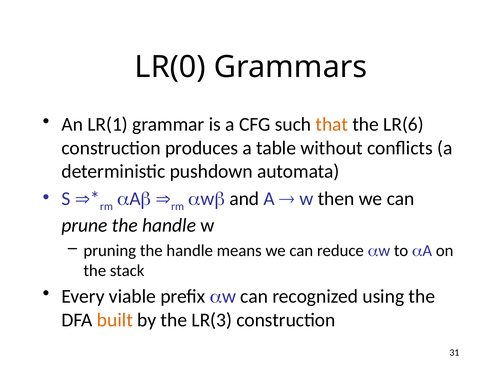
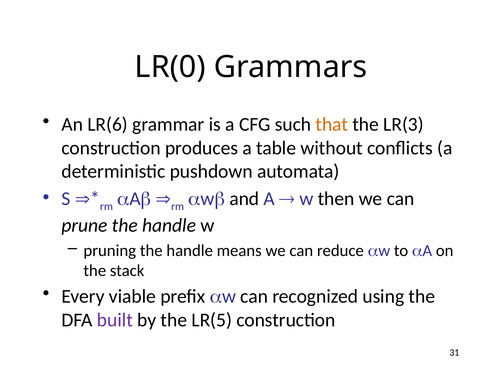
LR(1: LR(1 -> LR(6
LR(6: LR(6 -> LR(3
built colour: orange -> purple
LR(3: LR(3 -> LR(5
